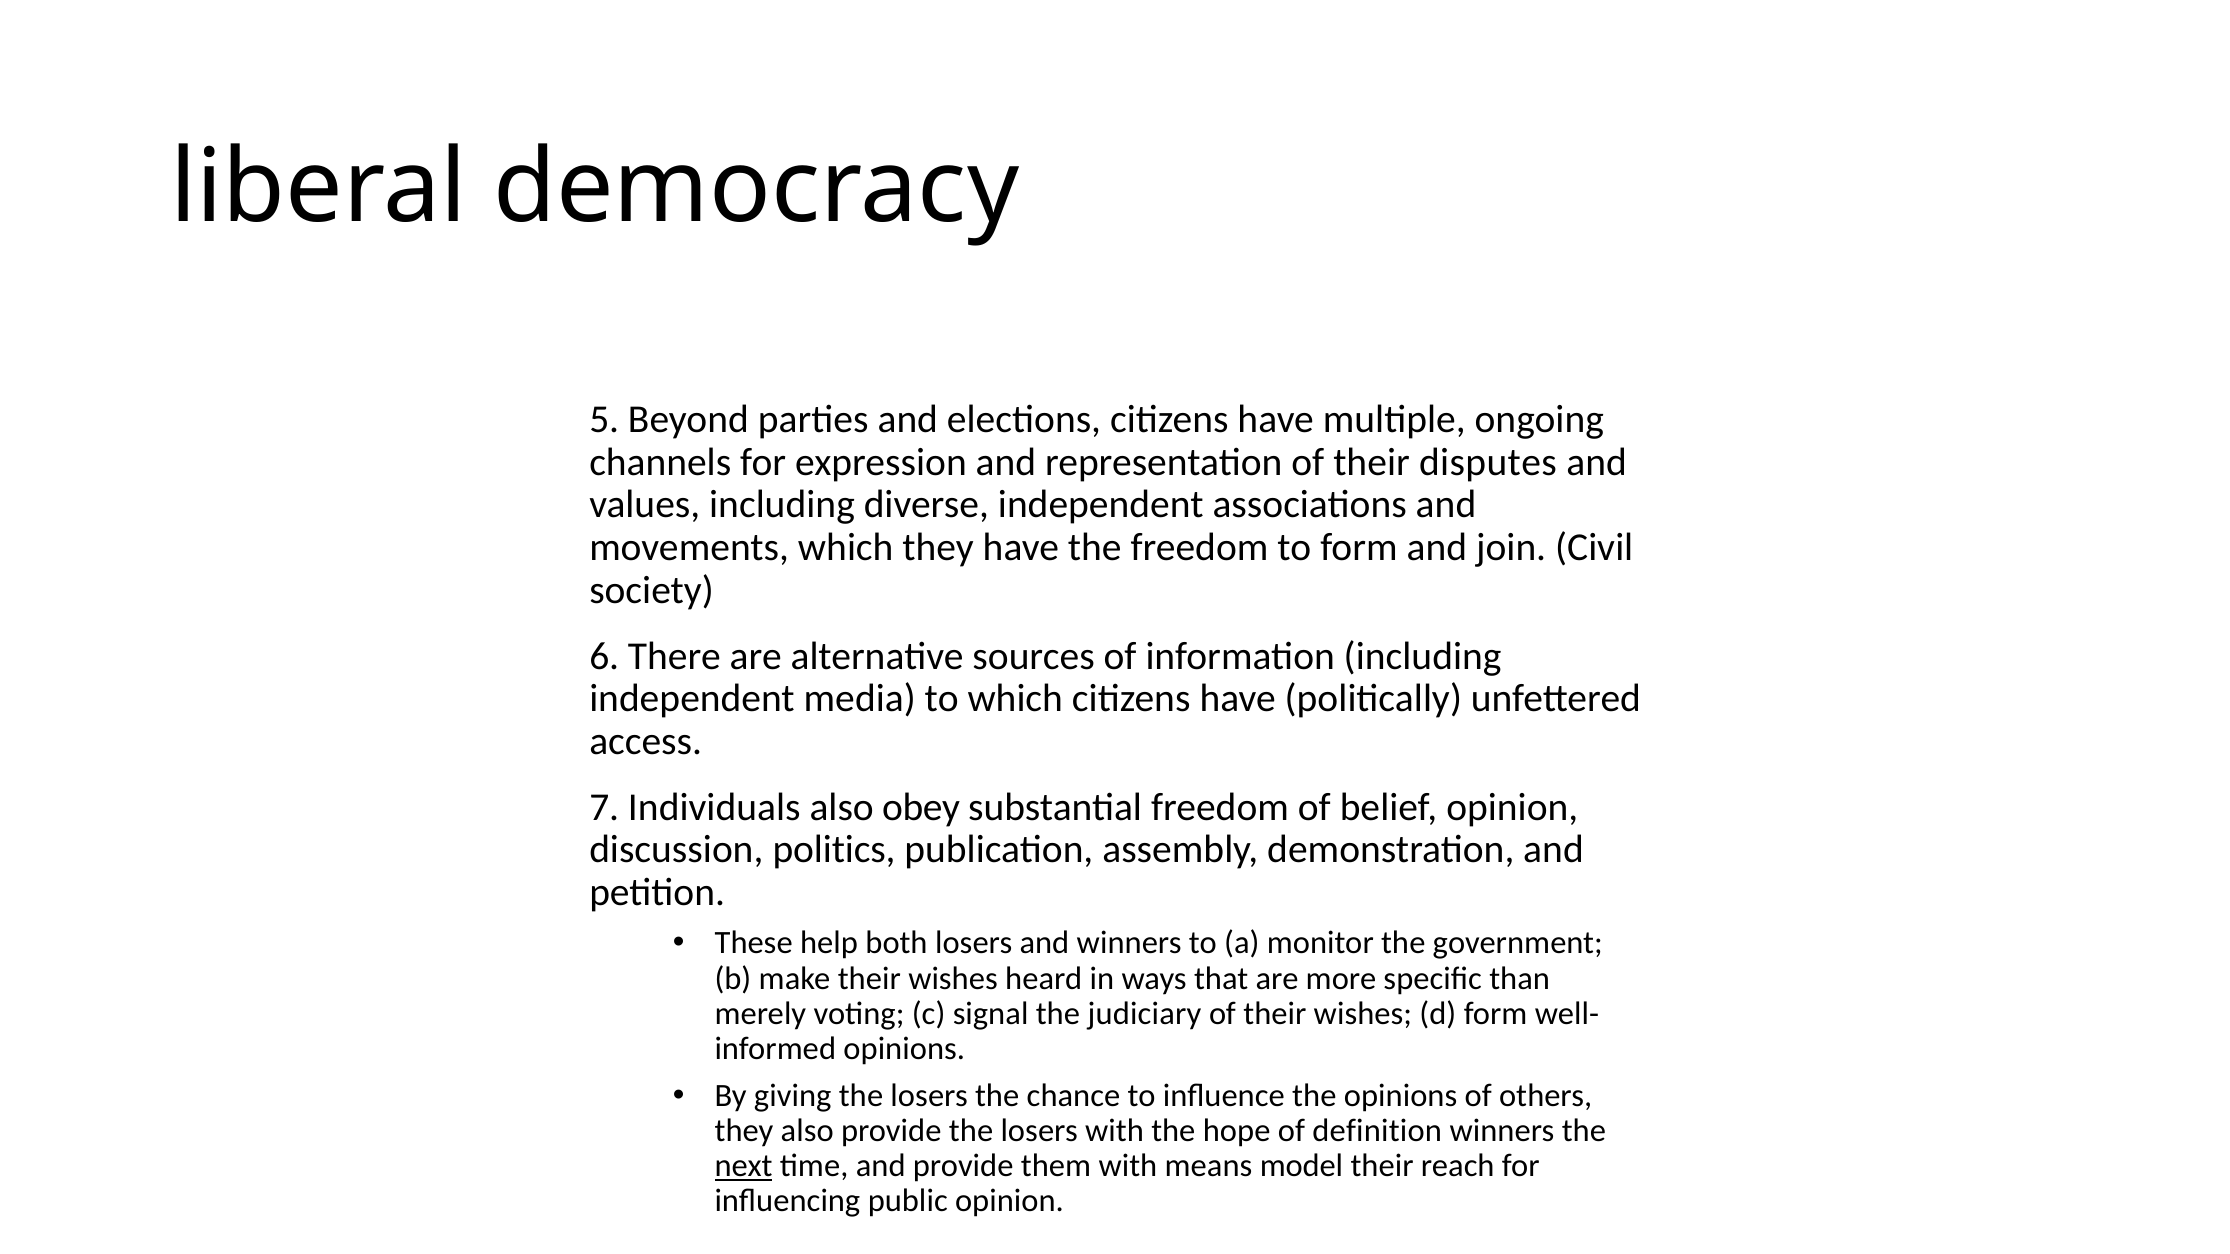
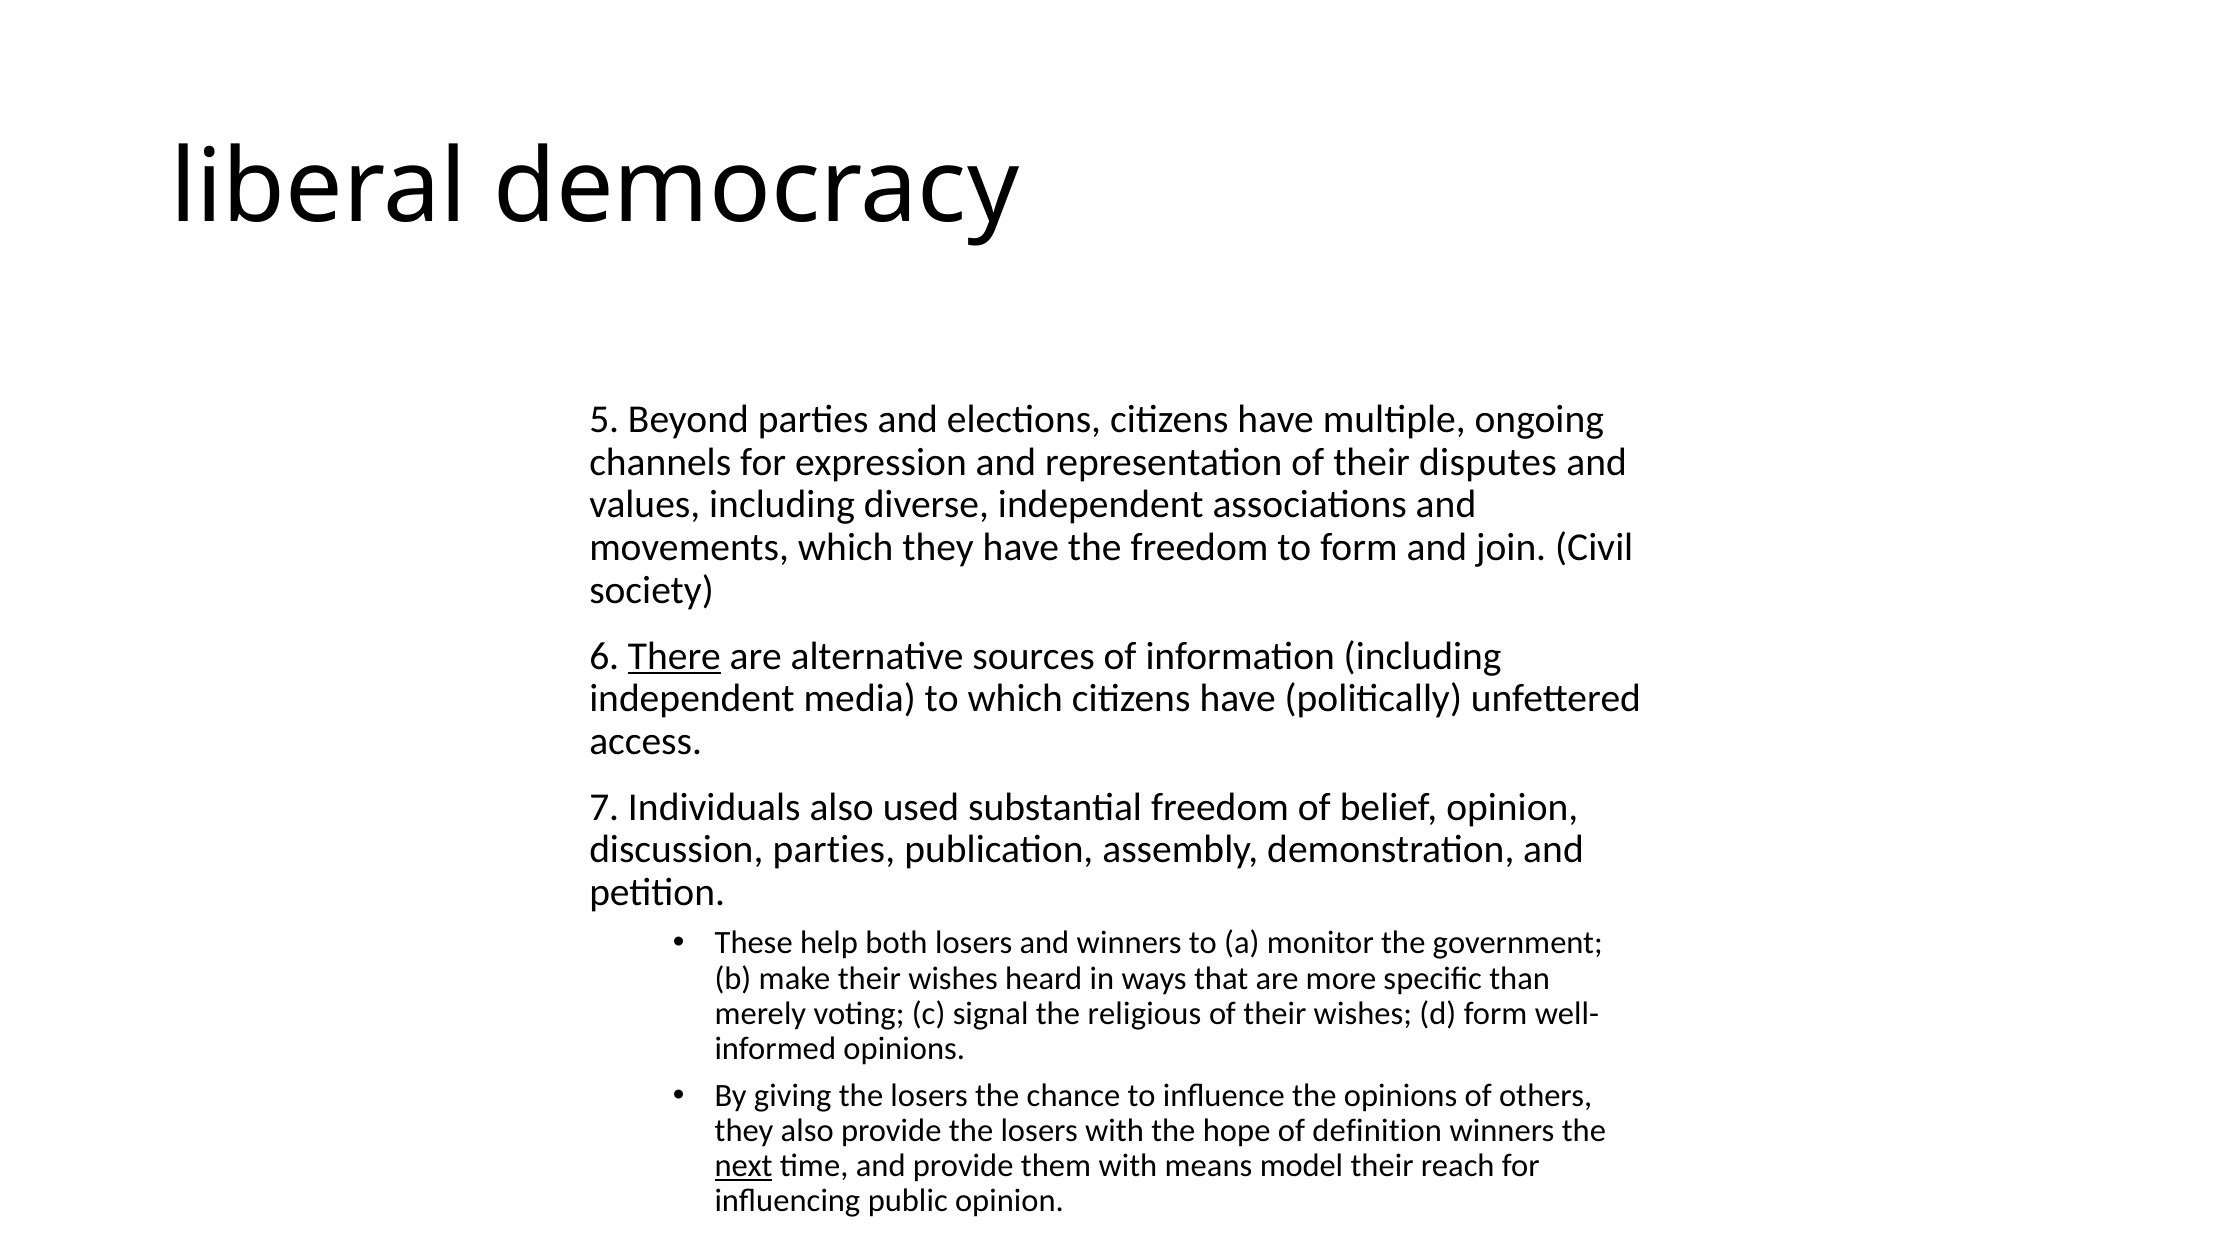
There underline: none -> present
obey: obey -> used
discussion politics: politics -> parties
judiciary: judiciary -> religious
